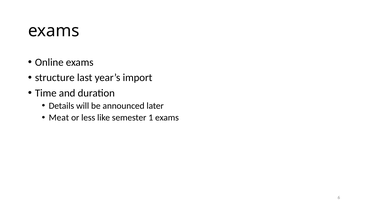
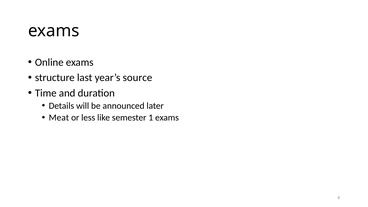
import: import -> source
